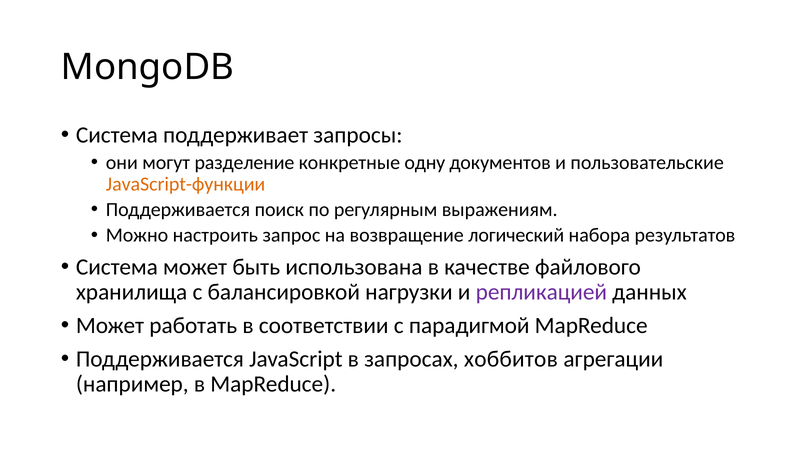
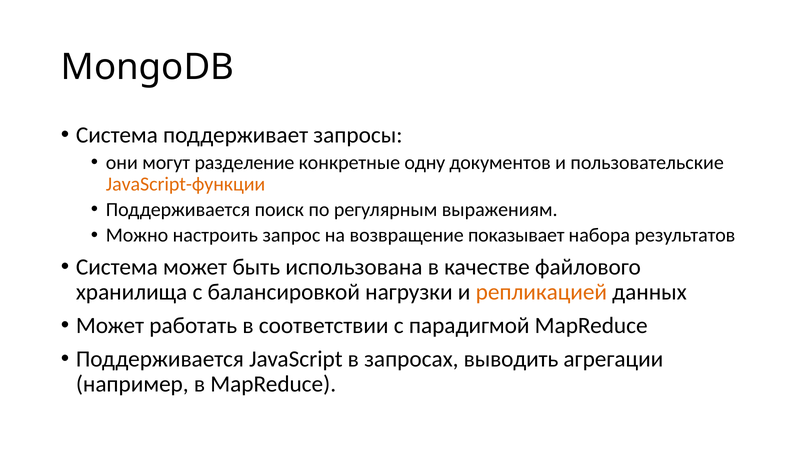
логический: логический -> показывает
репликацией colour: purple -> orange
хоббитов: хоббитов -> выводить
